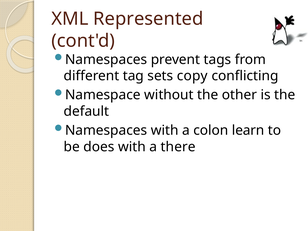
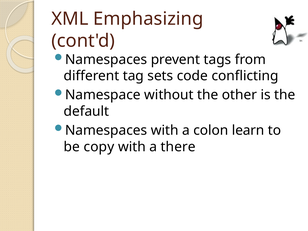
Represented: Represented -> Emphasizing
copy: copy -> code
does: does -> copy
